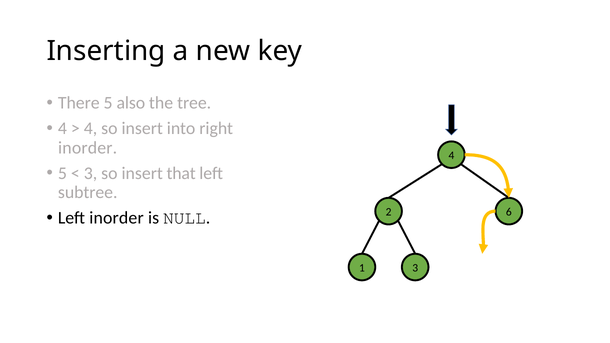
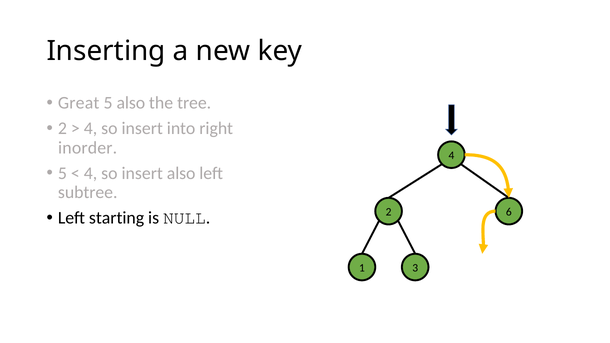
There: There -> Great
4 at (62, 129): 4 -> 2
3 at (91, 173): 3 -> 4
insert that: that -> also
Left inorder: inorder -> starting
